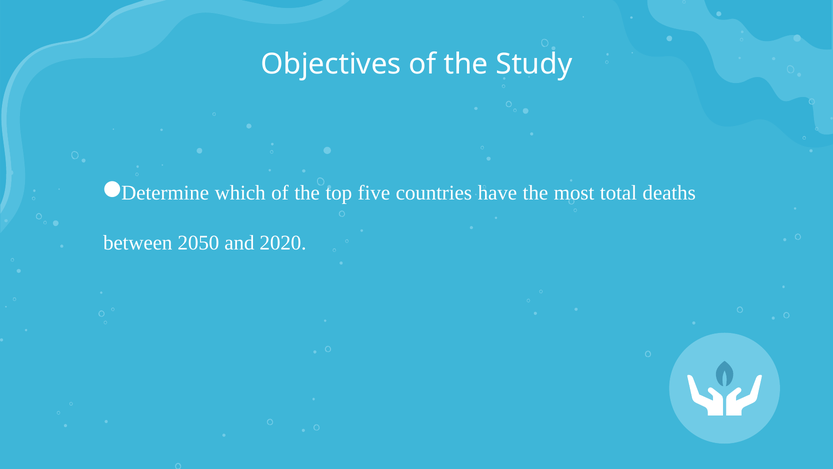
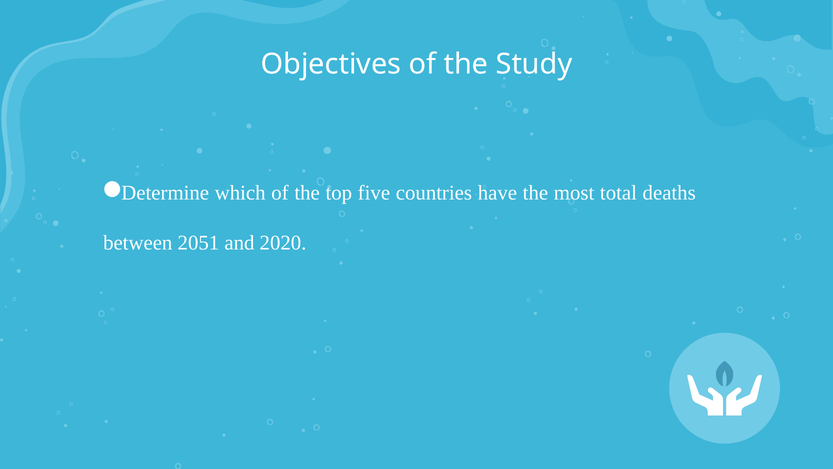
2050: 2050 -> 2051
